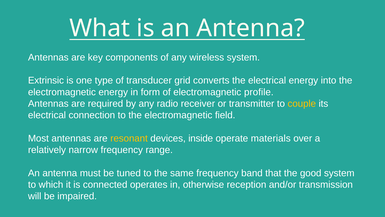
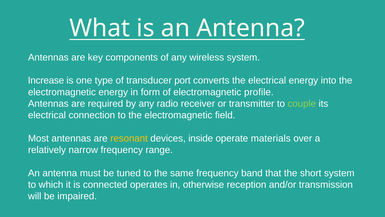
Extrinsic: Extrinsic -> Increase
grid: grid -> port
couple colour: yellow -> light green
good: good -> short
